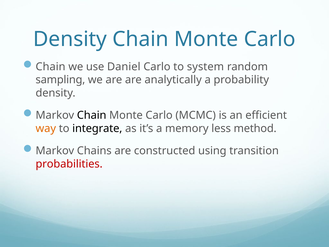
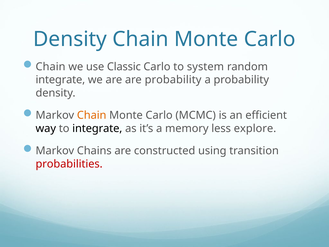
Daniel: Daniel -> Classic
sampling at (60, 80): sampling -> integrate
are analytically: analytically -> probability
Chain at (92, 115) colour: black -> orange
way colour: orange -> black
method: method -> explore
